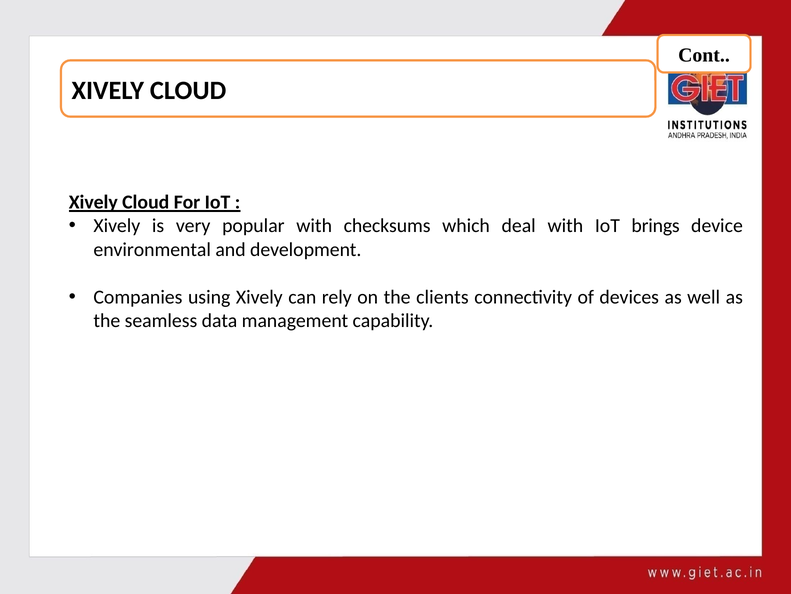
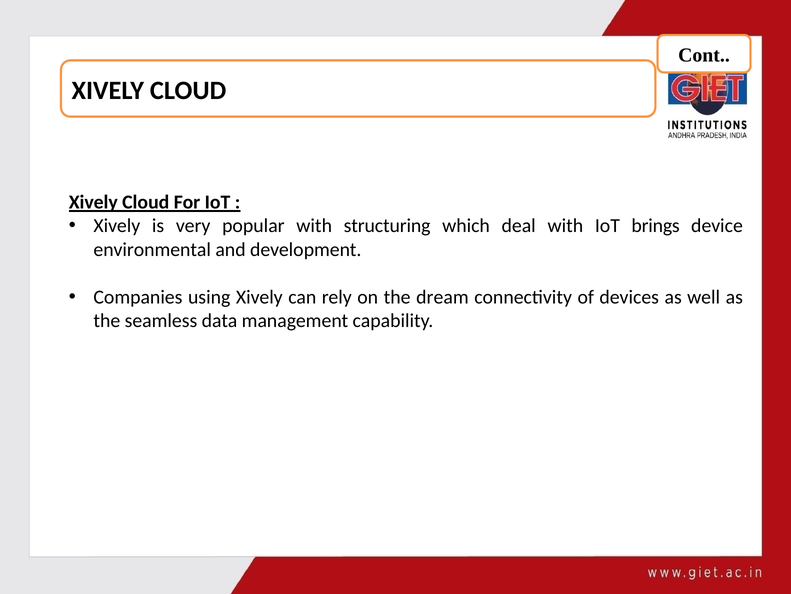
checksums: checksums -> structuring
clients: clients -> dream
